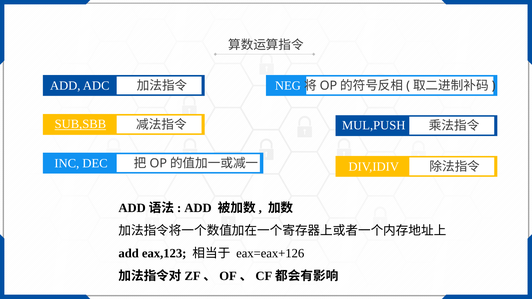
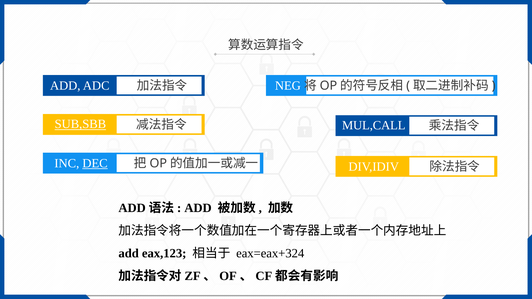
MUL,PUSH: MUL,PUSH -> MUL,CALL
DEC underline: none -> present
eax=eax+126: eax=eax+126 -> eax=eax+324
